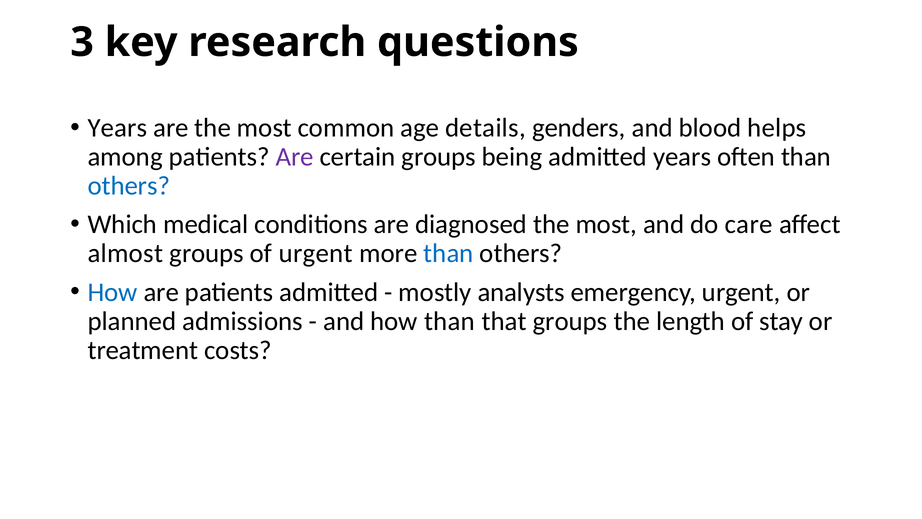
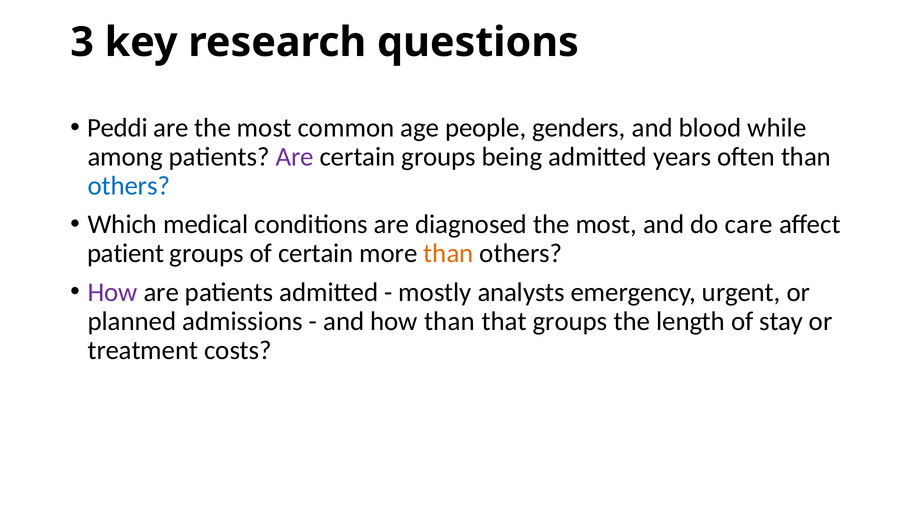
Years at (117, 128): Years -> Peddi
details: details -> people
helps: helps -> while
almost: almost -> patient
of urgent: urgent -> certain
than at (448, 253) colour: blue -> orange
How at (113, 292) colour: blue -> purple
